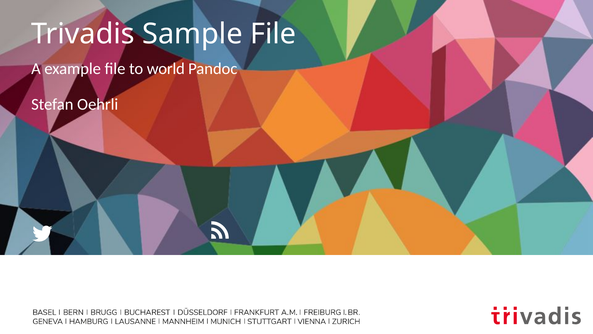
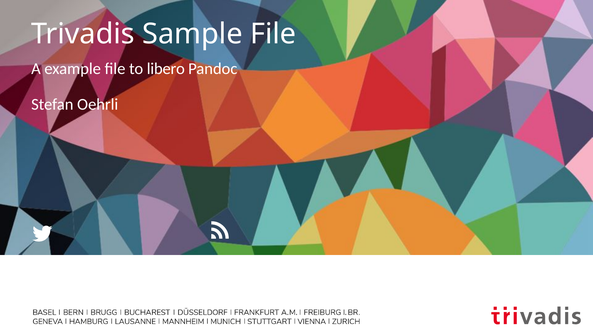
world: world -> libero
